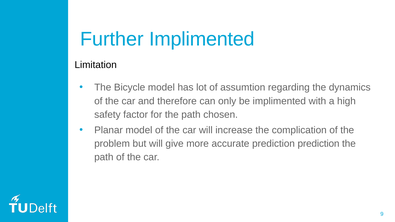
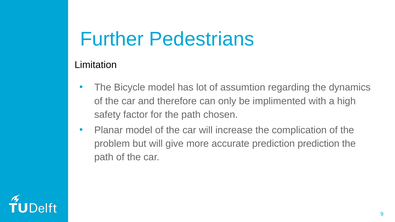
Further Implimented: Implimented -> Pedestrians
